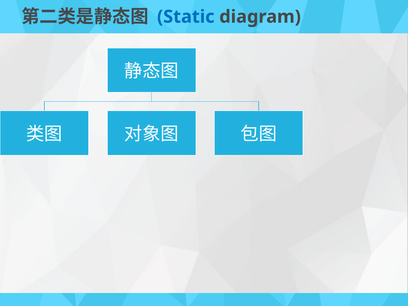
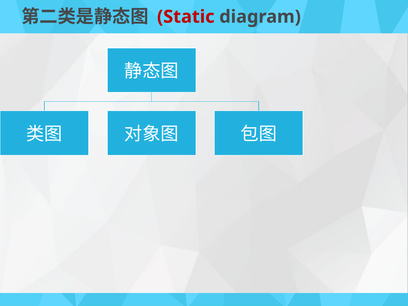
Static colour: blue -> red
